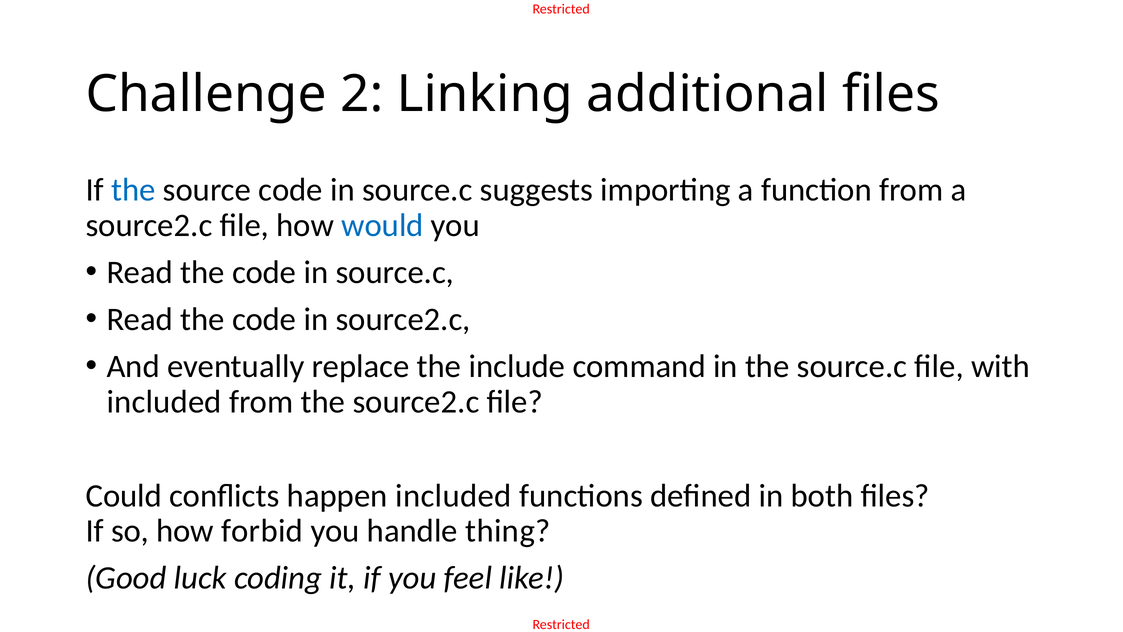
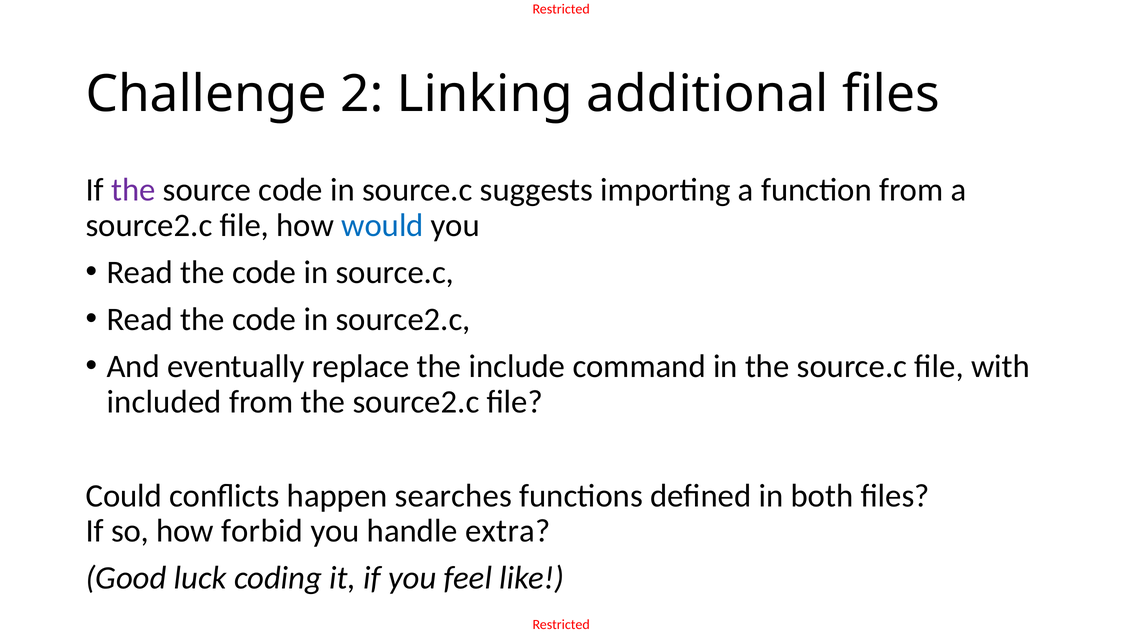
the at (133, 190) colour: blue -> purple
happen included: included -> searches
thing: thing -> extra
